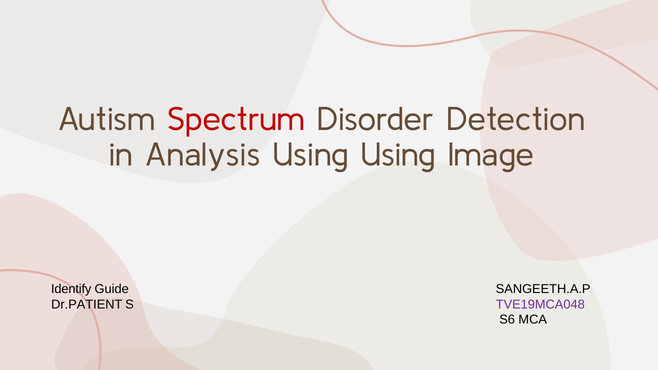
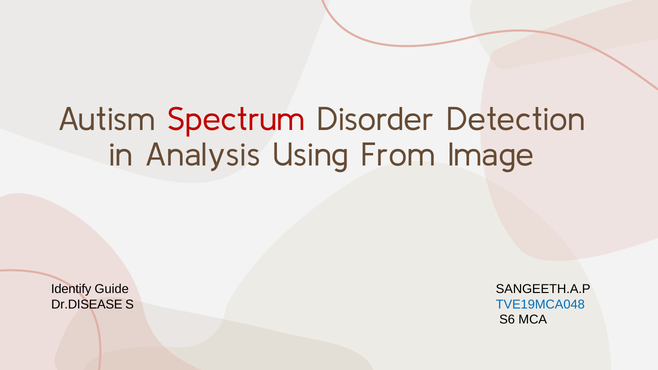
Using Using: Using -> From
Dr.PATIENT: Dr.PATIENT -> Dr.DISEASE
TVE19MCA048 colour: purple -> blue
